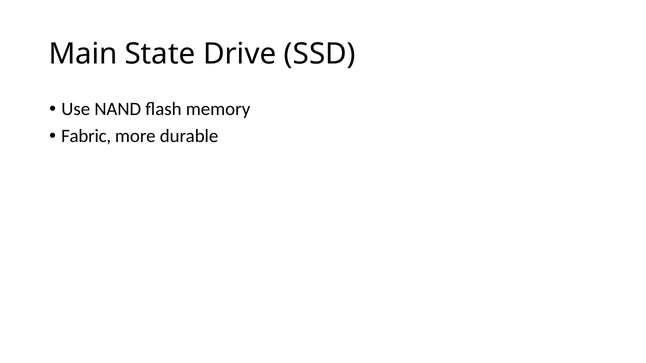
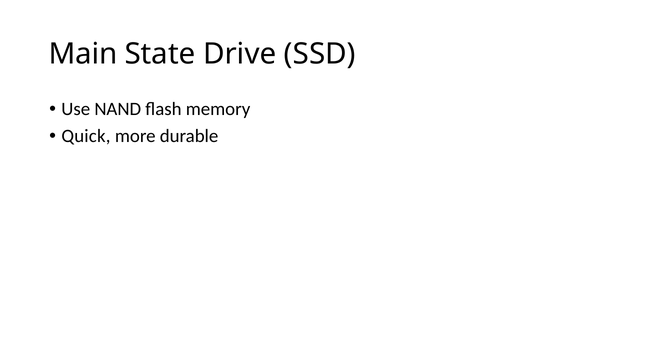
Fabric: Fabric -> Quick
